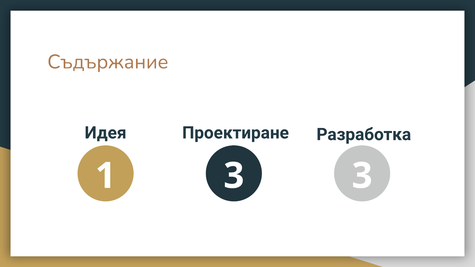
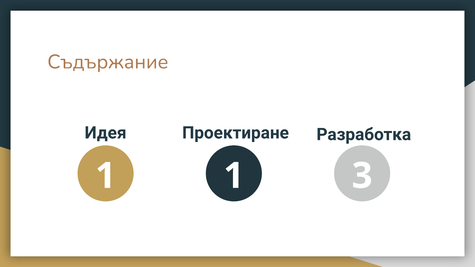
1 3: 3 -> 1
